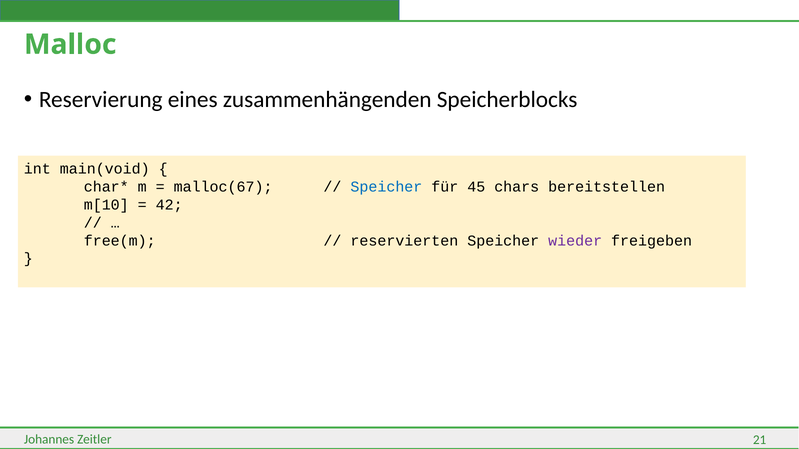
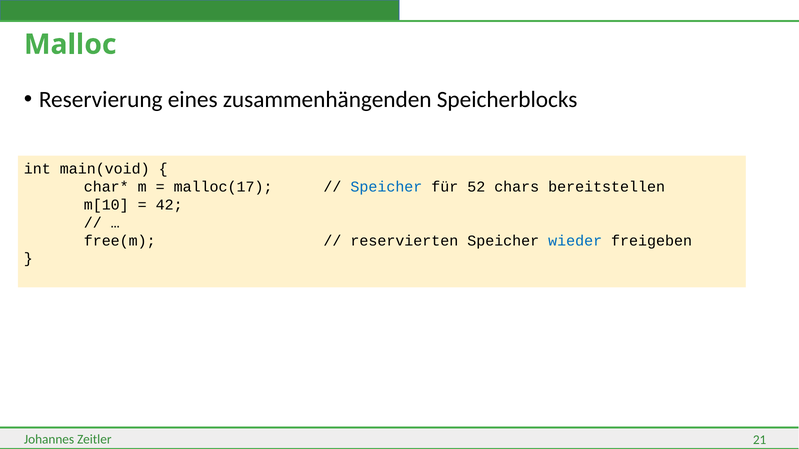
malloc(67: malloc(67 -> malloc(17
45: 45 -> 52
wieder colour: purple -> blue
